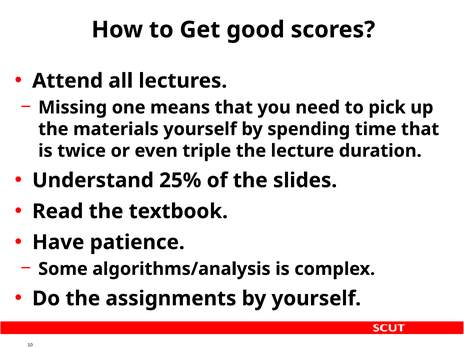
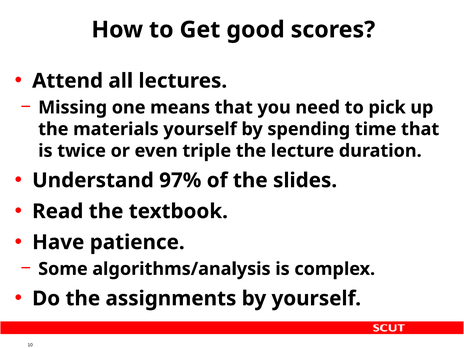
25%: 25% -> 97%
